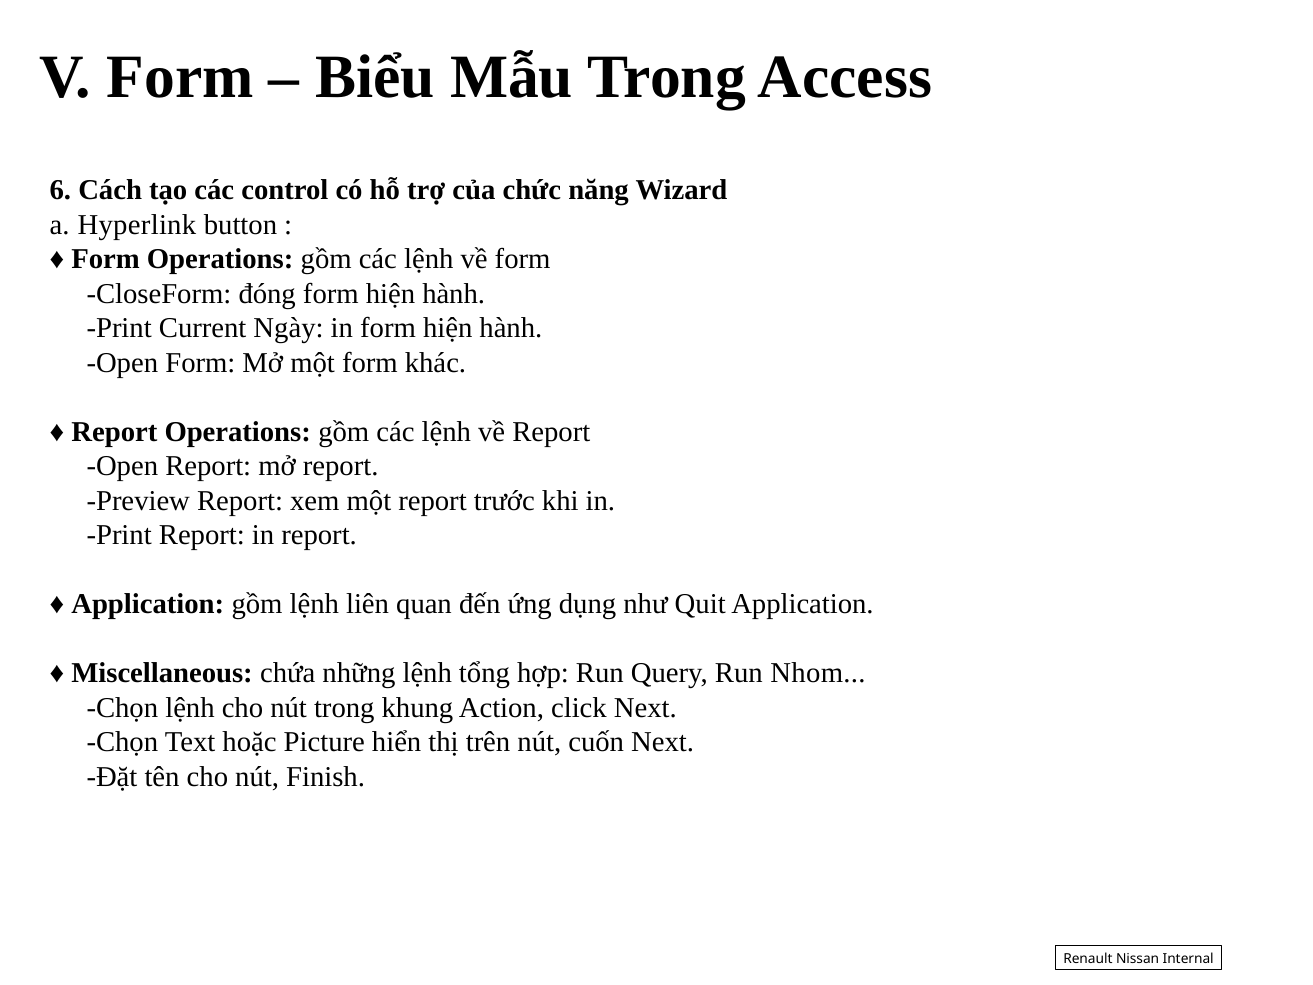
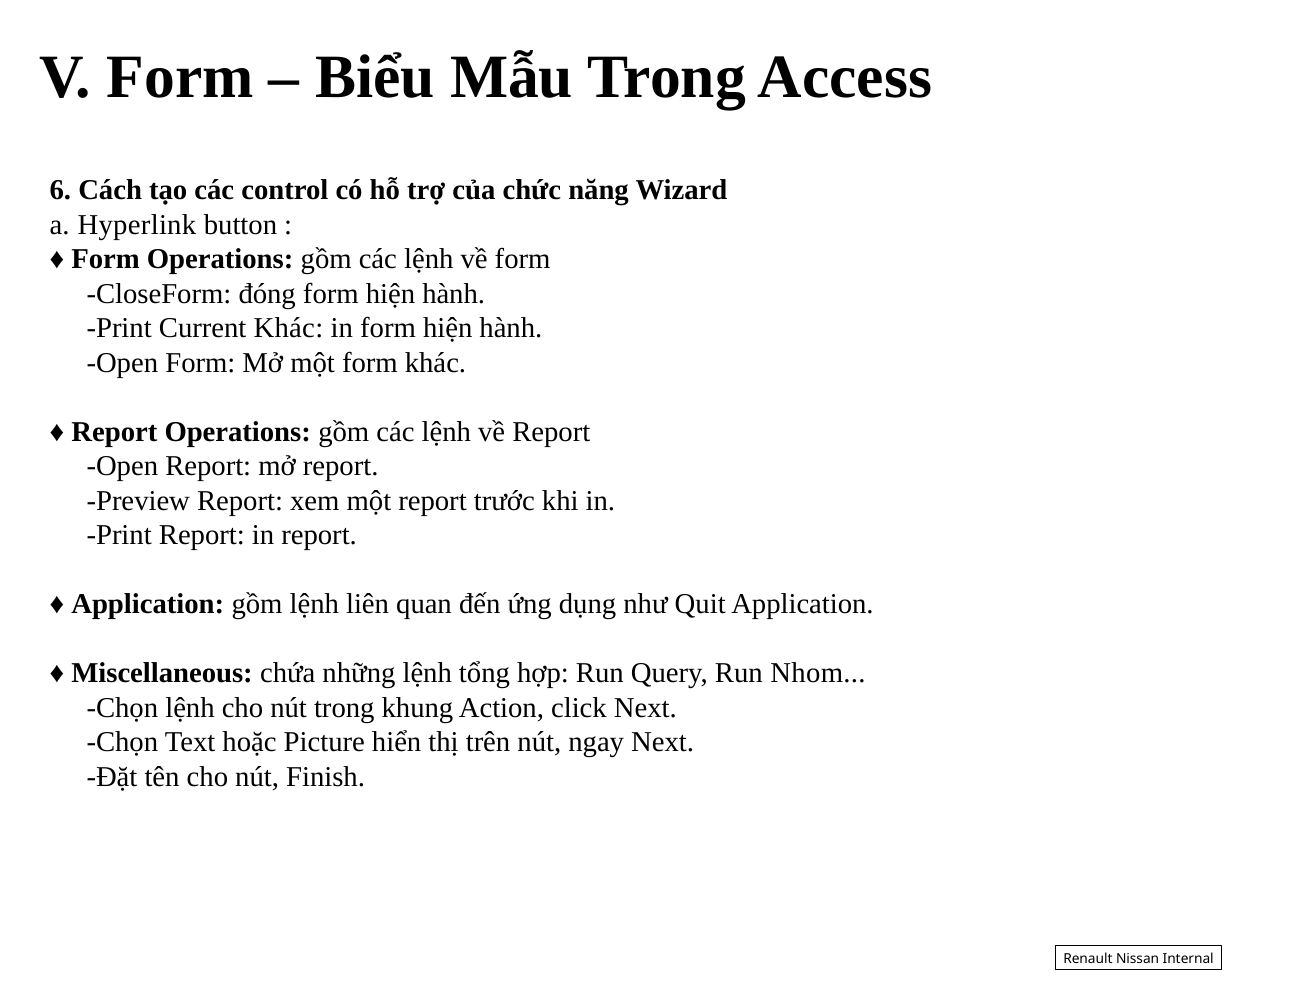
Current Ngày: Ngày -> Khác
cuốn: cuốn -> ngay
